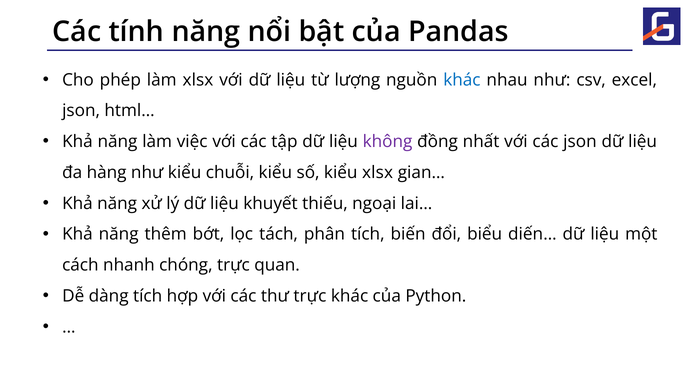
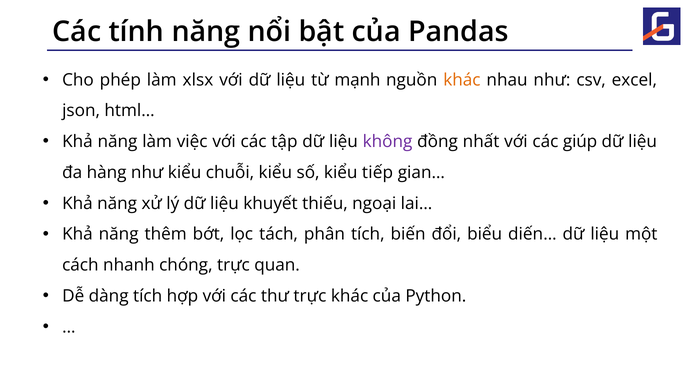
lượng: lượng -> mạnh
khác at (462, 80) colour: blue -> orange
các json: json -> giúp
kiểu xlsx: xlsx -> tiếp
